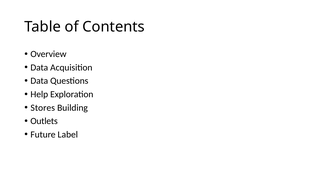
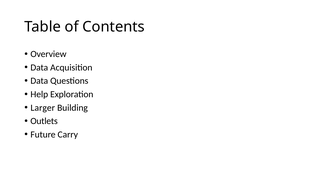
Stores: Stores -> Larger
Label: Label -> Carry
